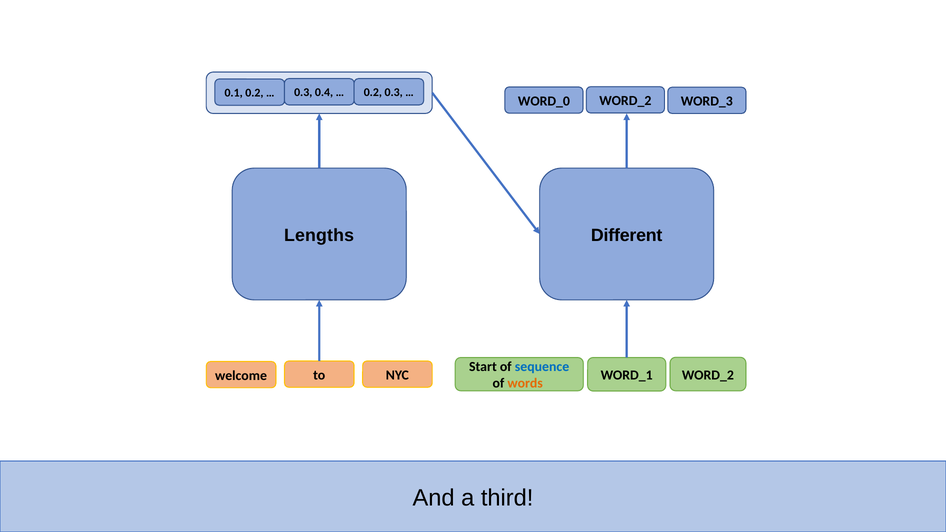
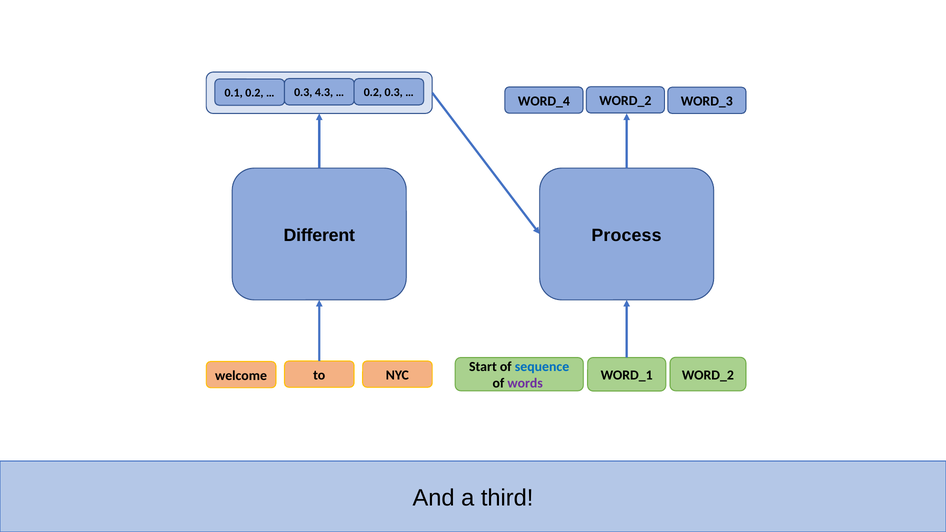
0.4: 0.4 -> 4.3
WORD_0: WORD_0 -> WORD_4
Lengths: Lengths -> Different
Different: Different -> Process
words colour: orange -> purple
